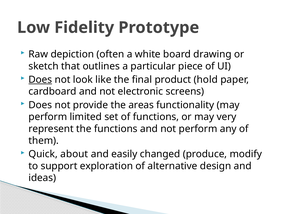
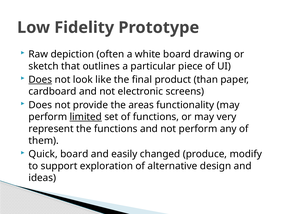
hold: hold -> than
limited underline: none -> present
Quick about: about -> board
